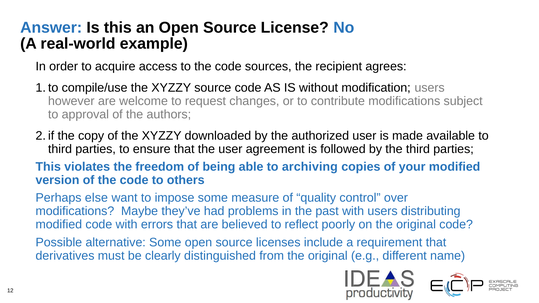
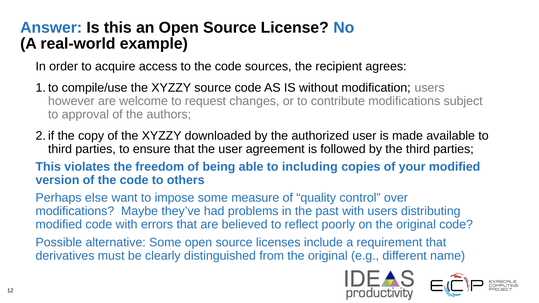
archiving: archiving -> including
